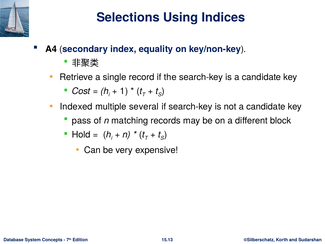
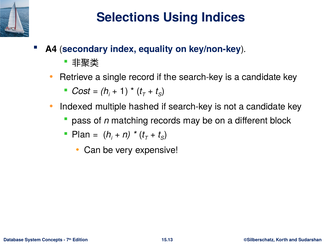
several: several -> hashed
Hold: Hold -> Plan
